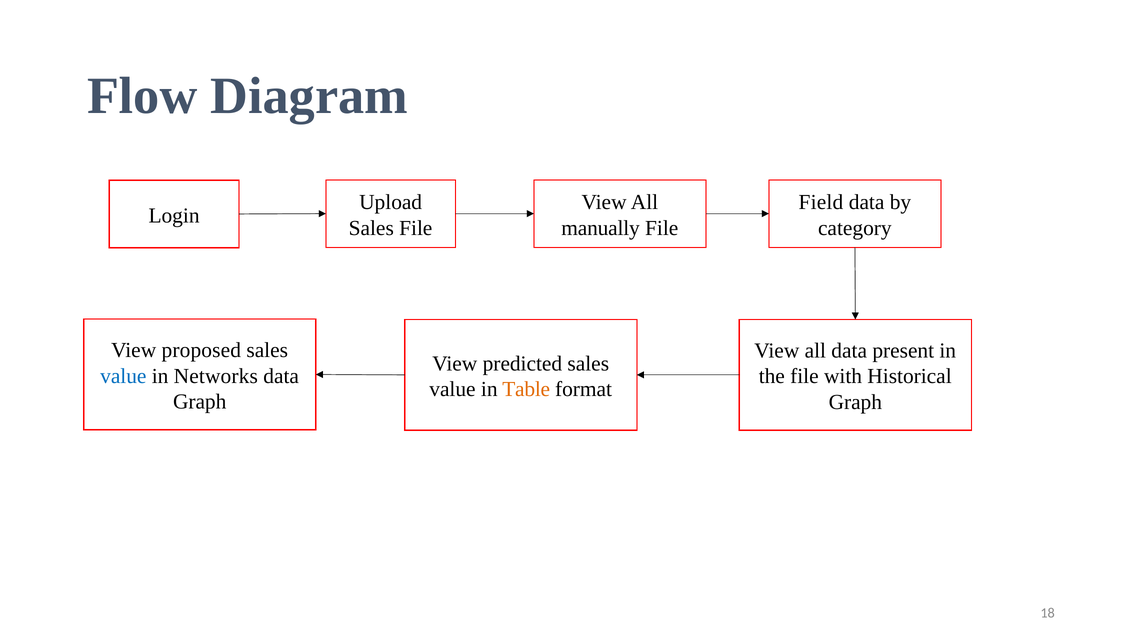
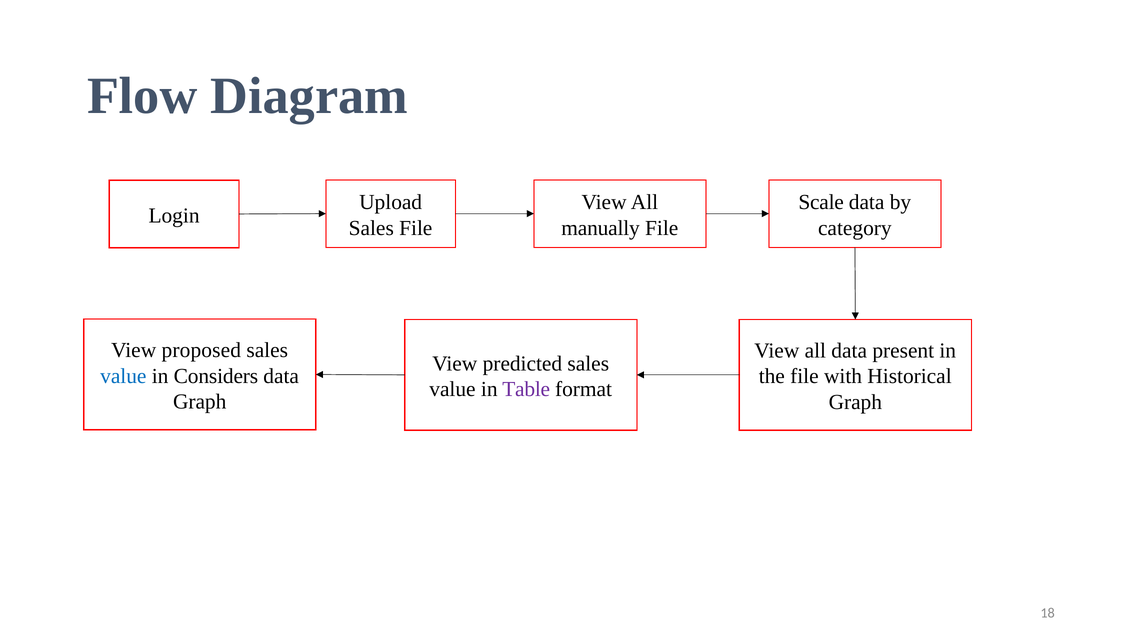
Field: Field -> Scale
Networks: Networks -> Considers
Table colour: orange -> purple
